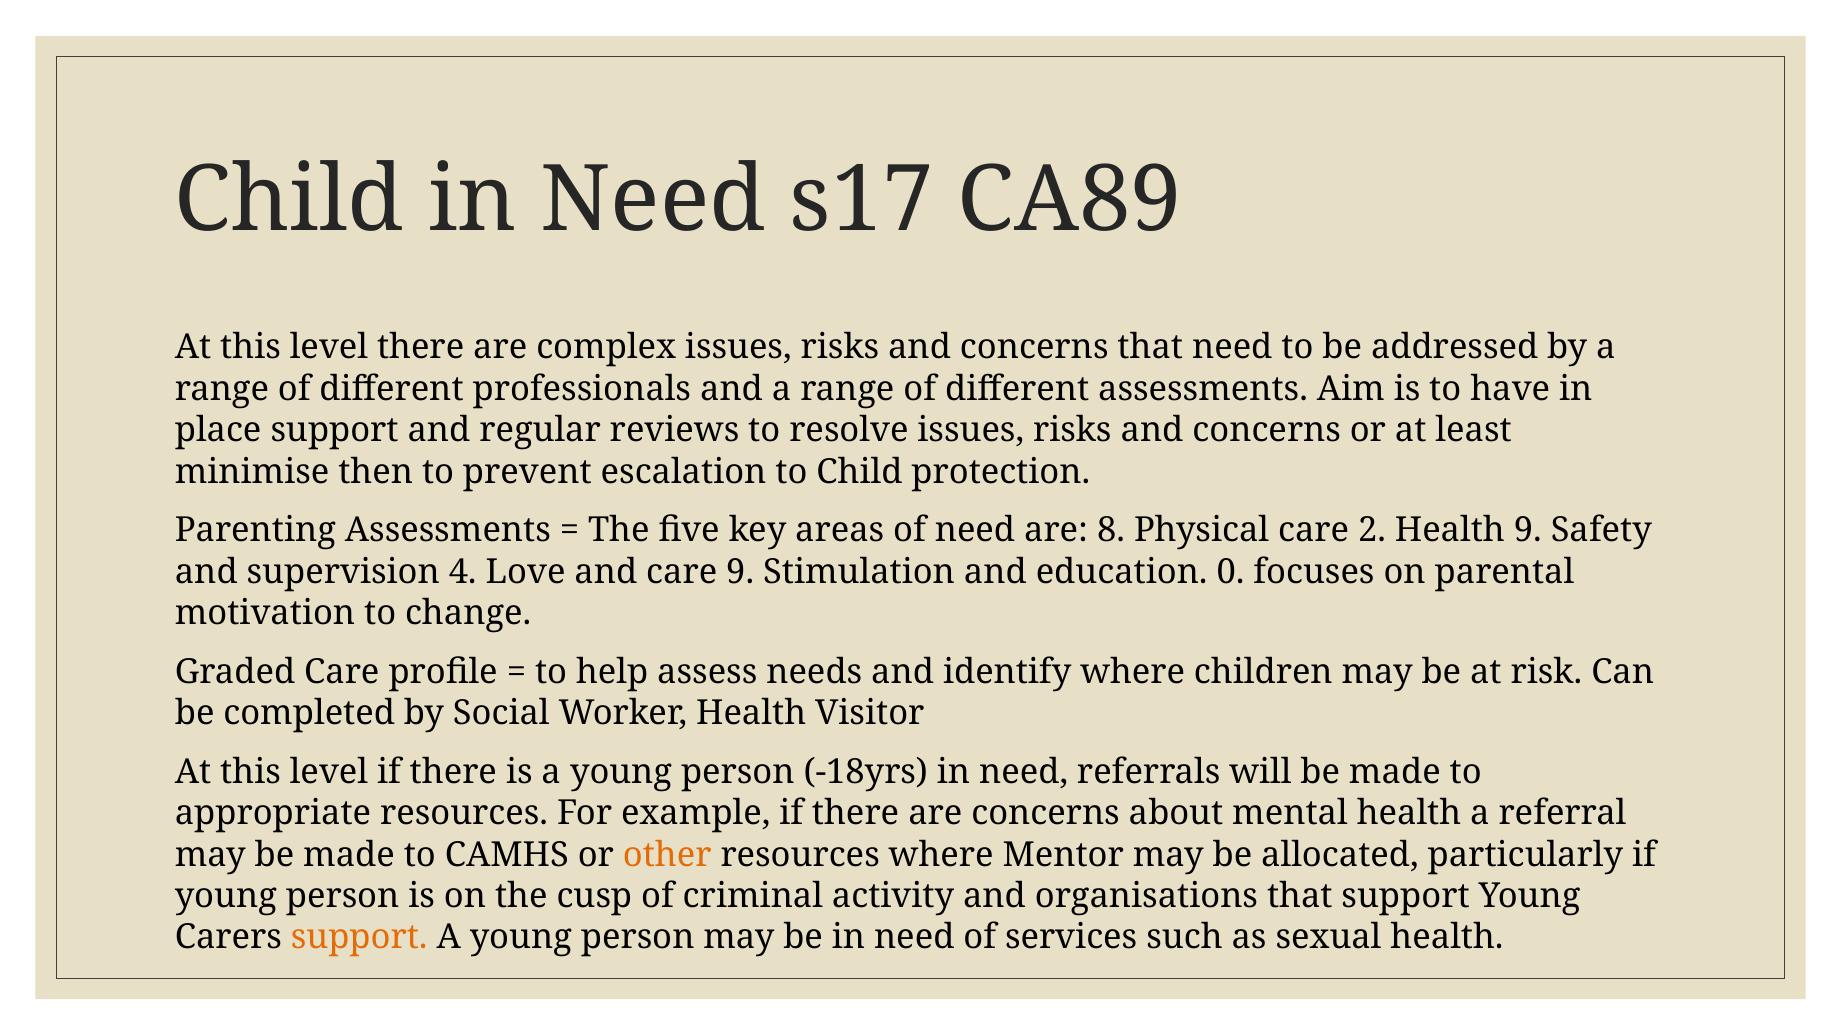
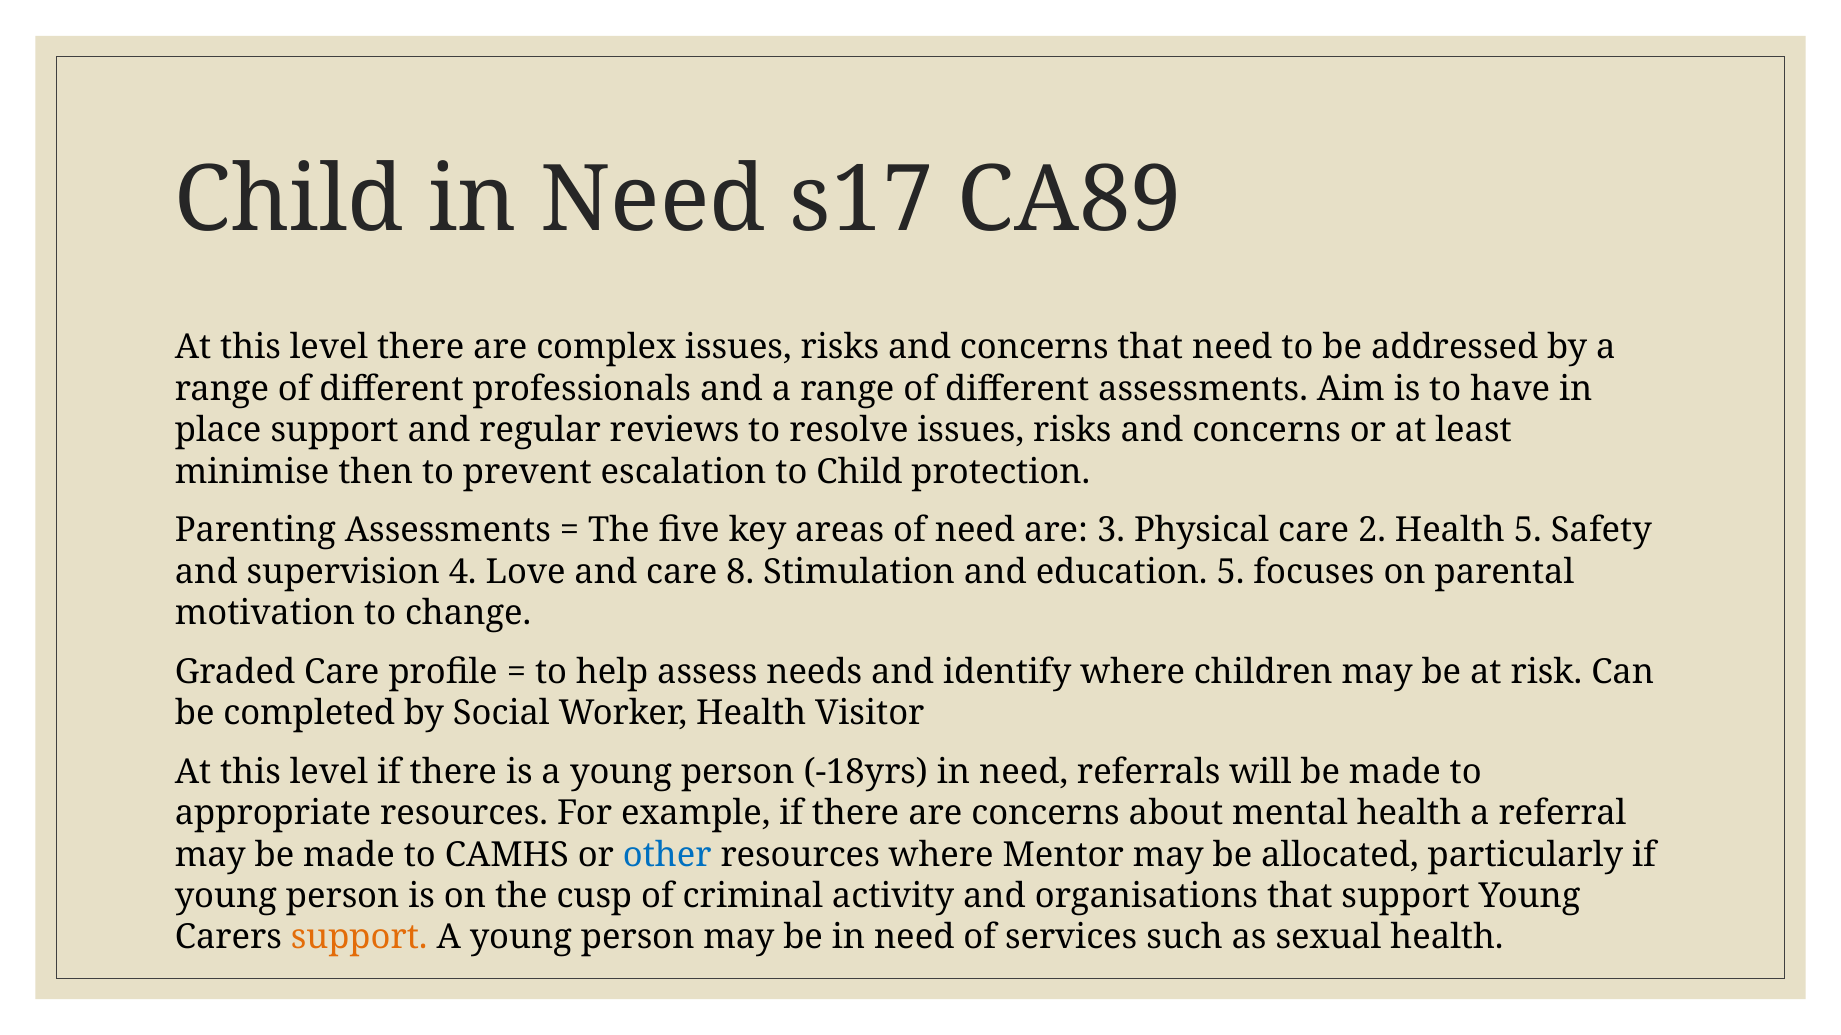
8: 8 -> 3
Health 9: 9 -> 5
care 9: 9 -> 8
education 0: 0 -> 5
other colour: orange -> blue
